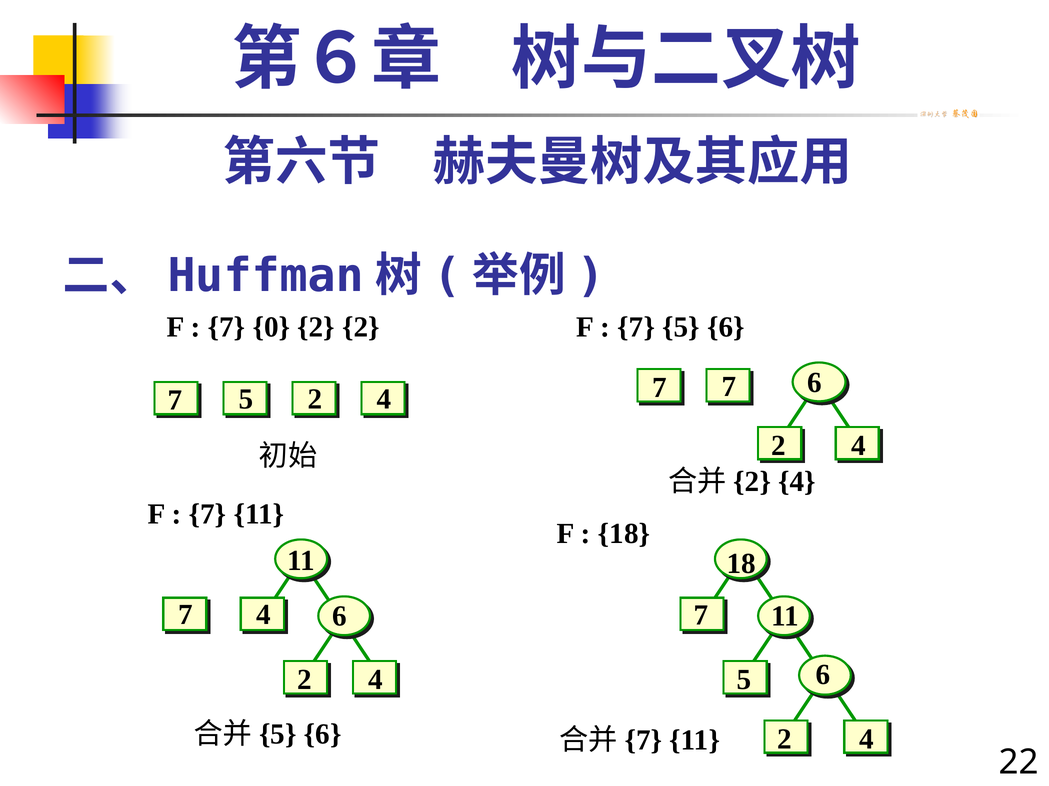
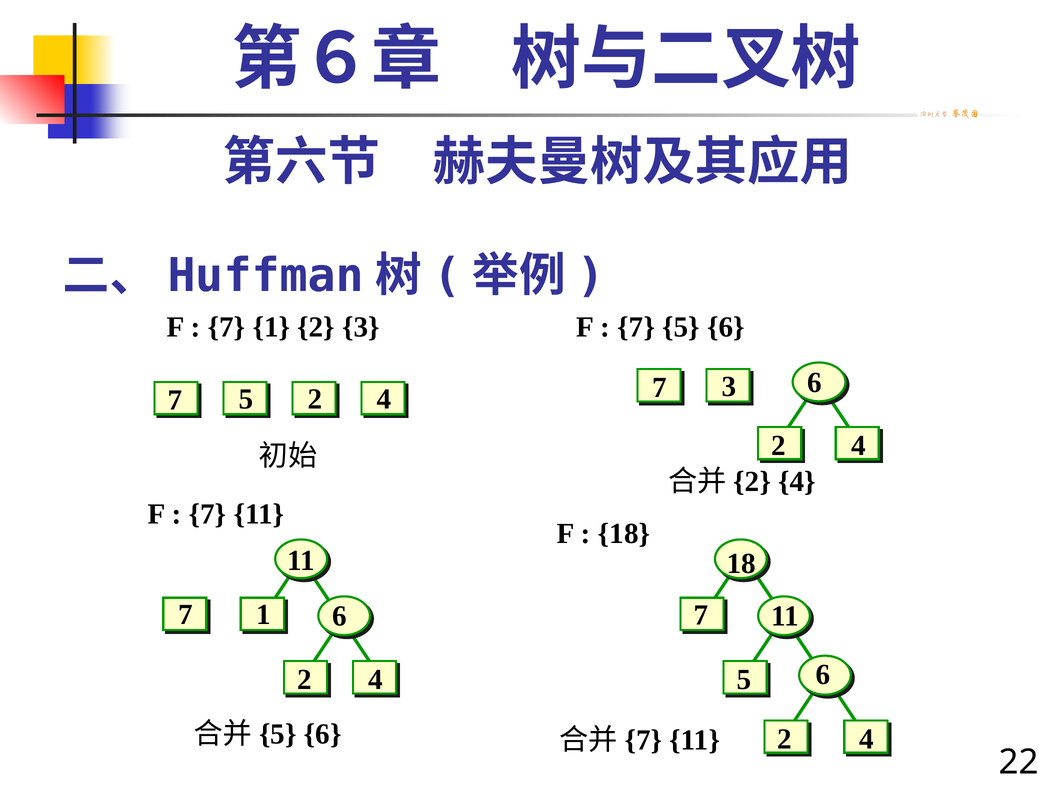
0 at (271, 327): 0 -> 1
2 2: 2 -> 3
7 7: 7 -> 3
4 at (263, 615): 4 -> 1
